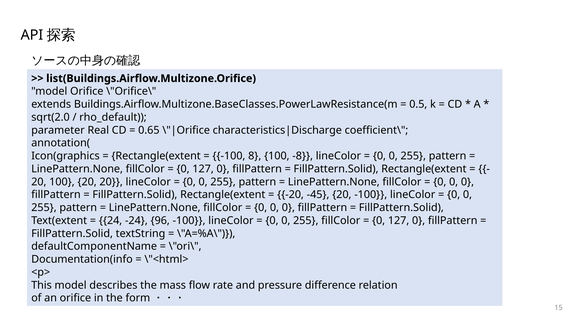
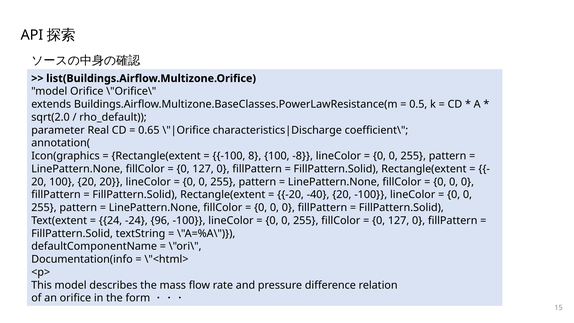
-45: -45 -> -40
